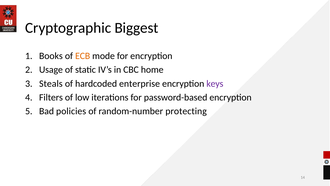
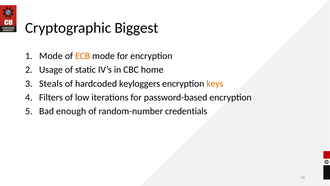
Books at (51, 56): Books -> Mode
enterprise: enterprise -> keyloggers
keys colour: purple -> orange
policies: policies -> enough
protecting: protecting -> credentials
